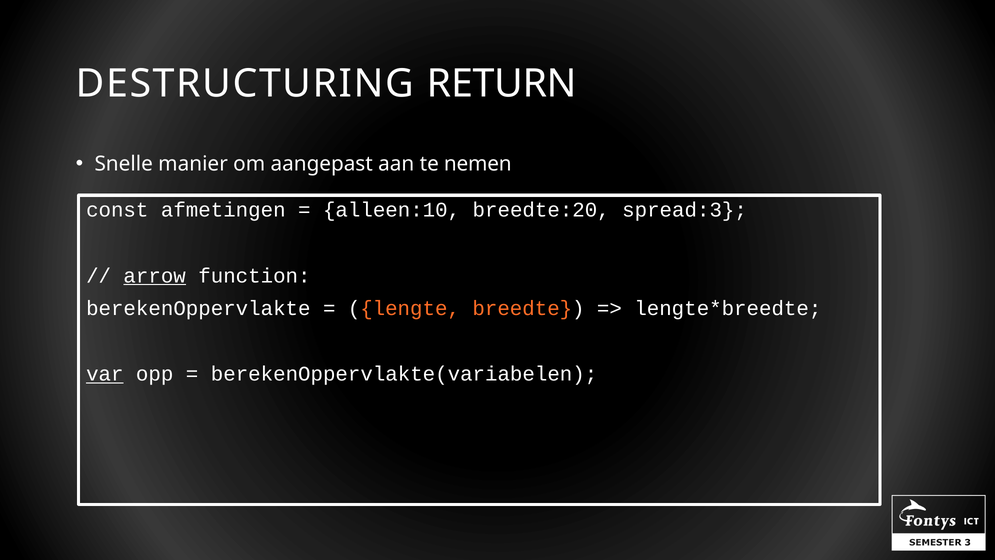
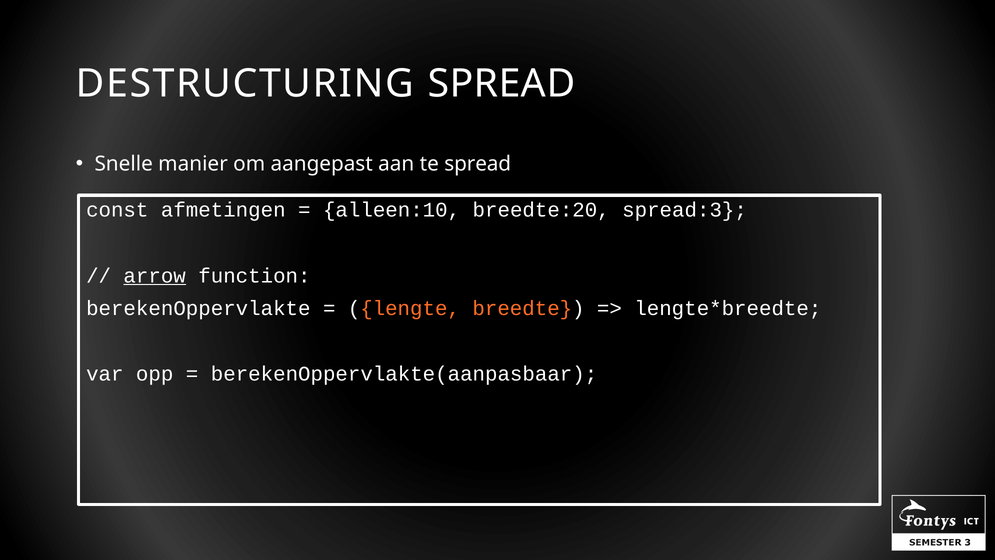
DESTRUCTURING RETURN: RETURN -> SPREAD
te nemen: nemen -> spread
var underline: present -> none
berekenOppervlakte(variabelen: berekenOppervlakte(variabelen -> berekenOppervlakte(aanpasbaar
